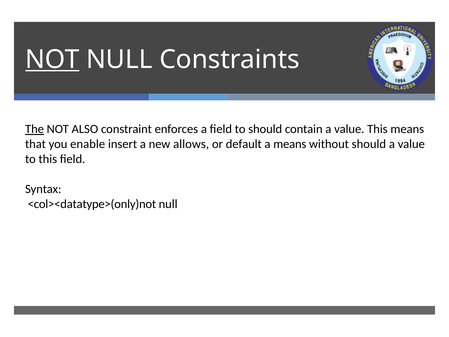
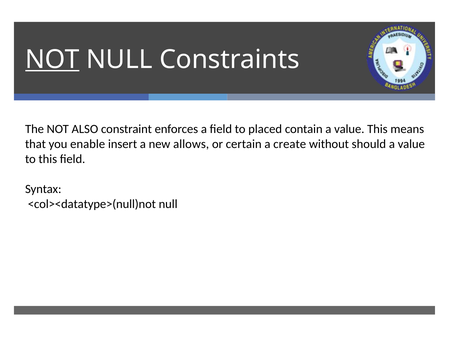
The underline: present -> none
to should: should -> placed
default: default -> certain
a means: means -> create
<col><datatype>(only)not: <col><datatype>(only)not -> <col><datatype>(null)not
